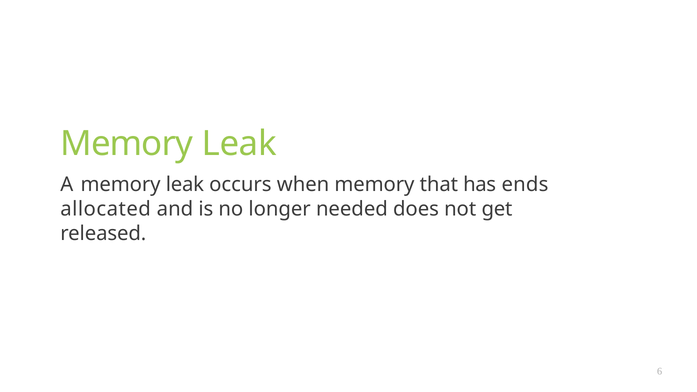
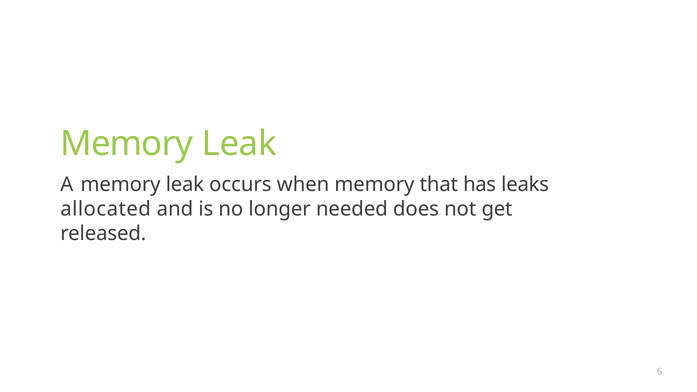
ends: ends -> leaks
